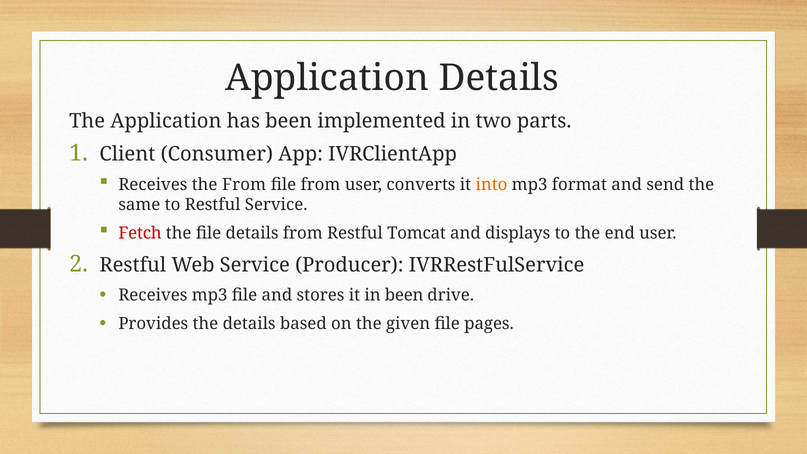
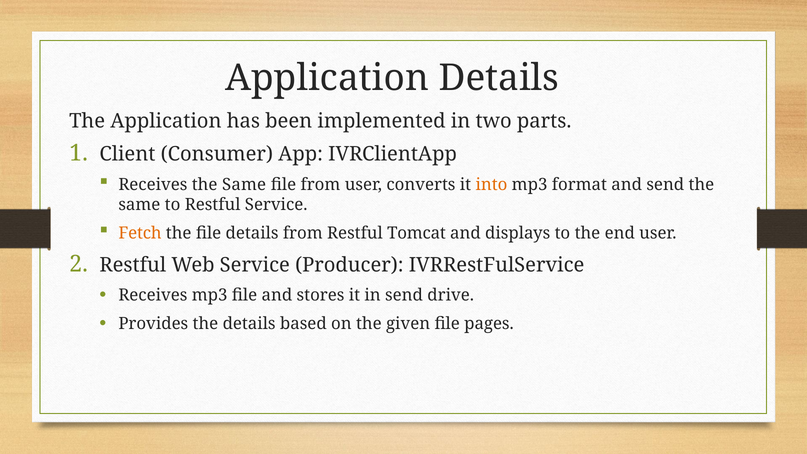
Receives the From: From -> Same
Fetch colour: red -> orange
in been: been -> send
